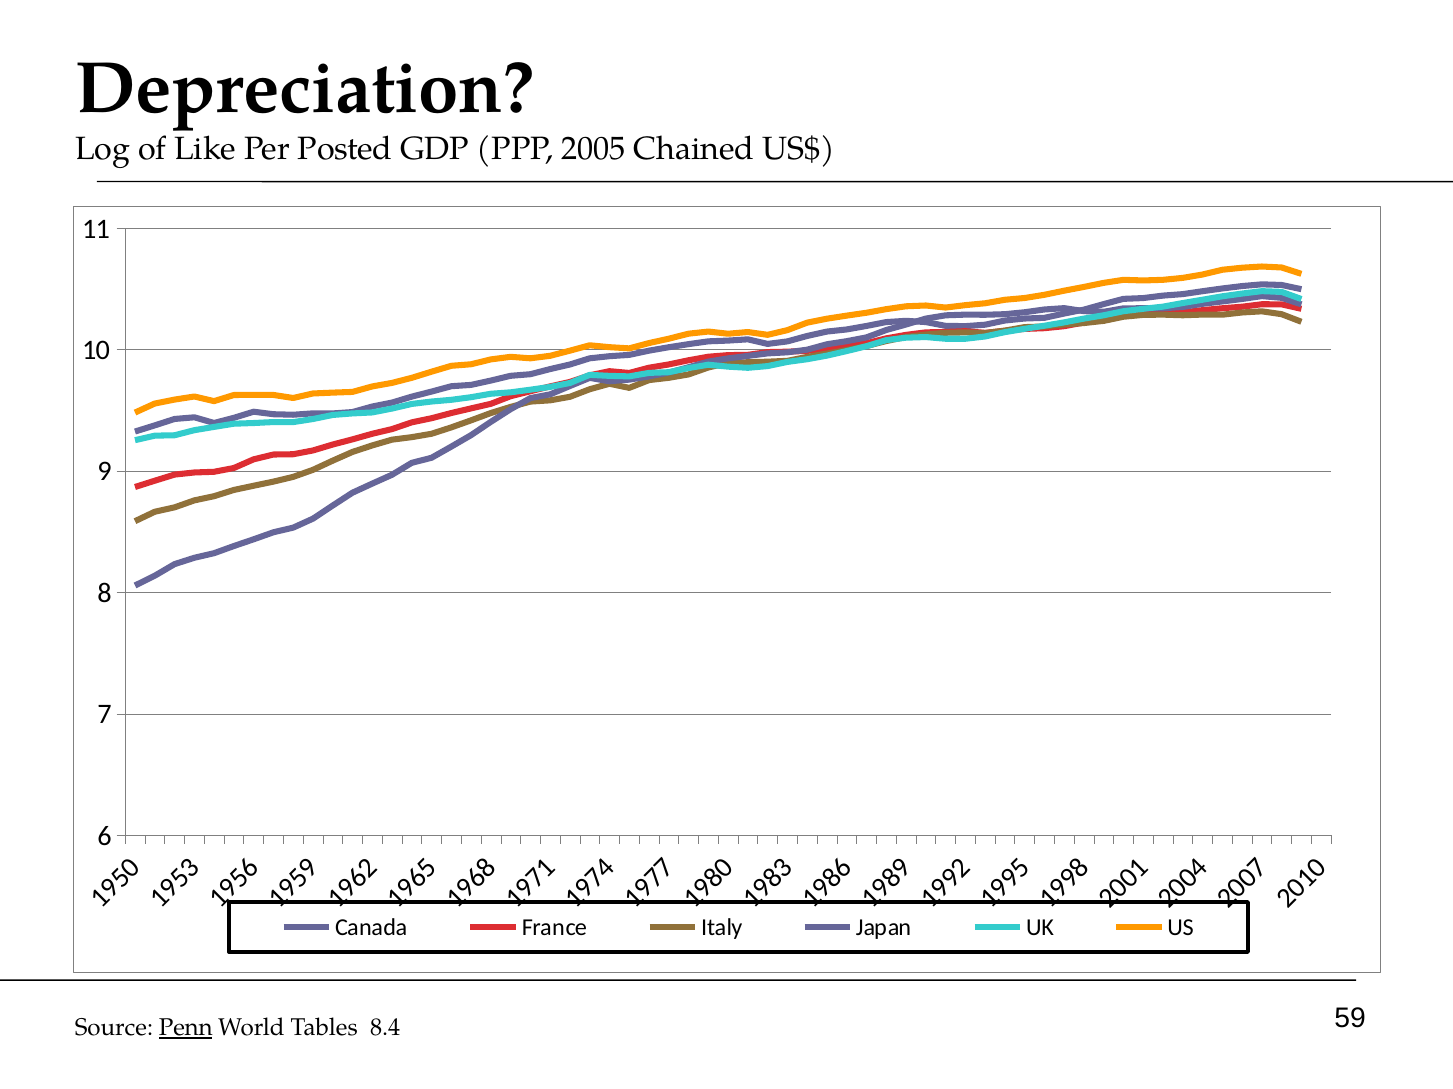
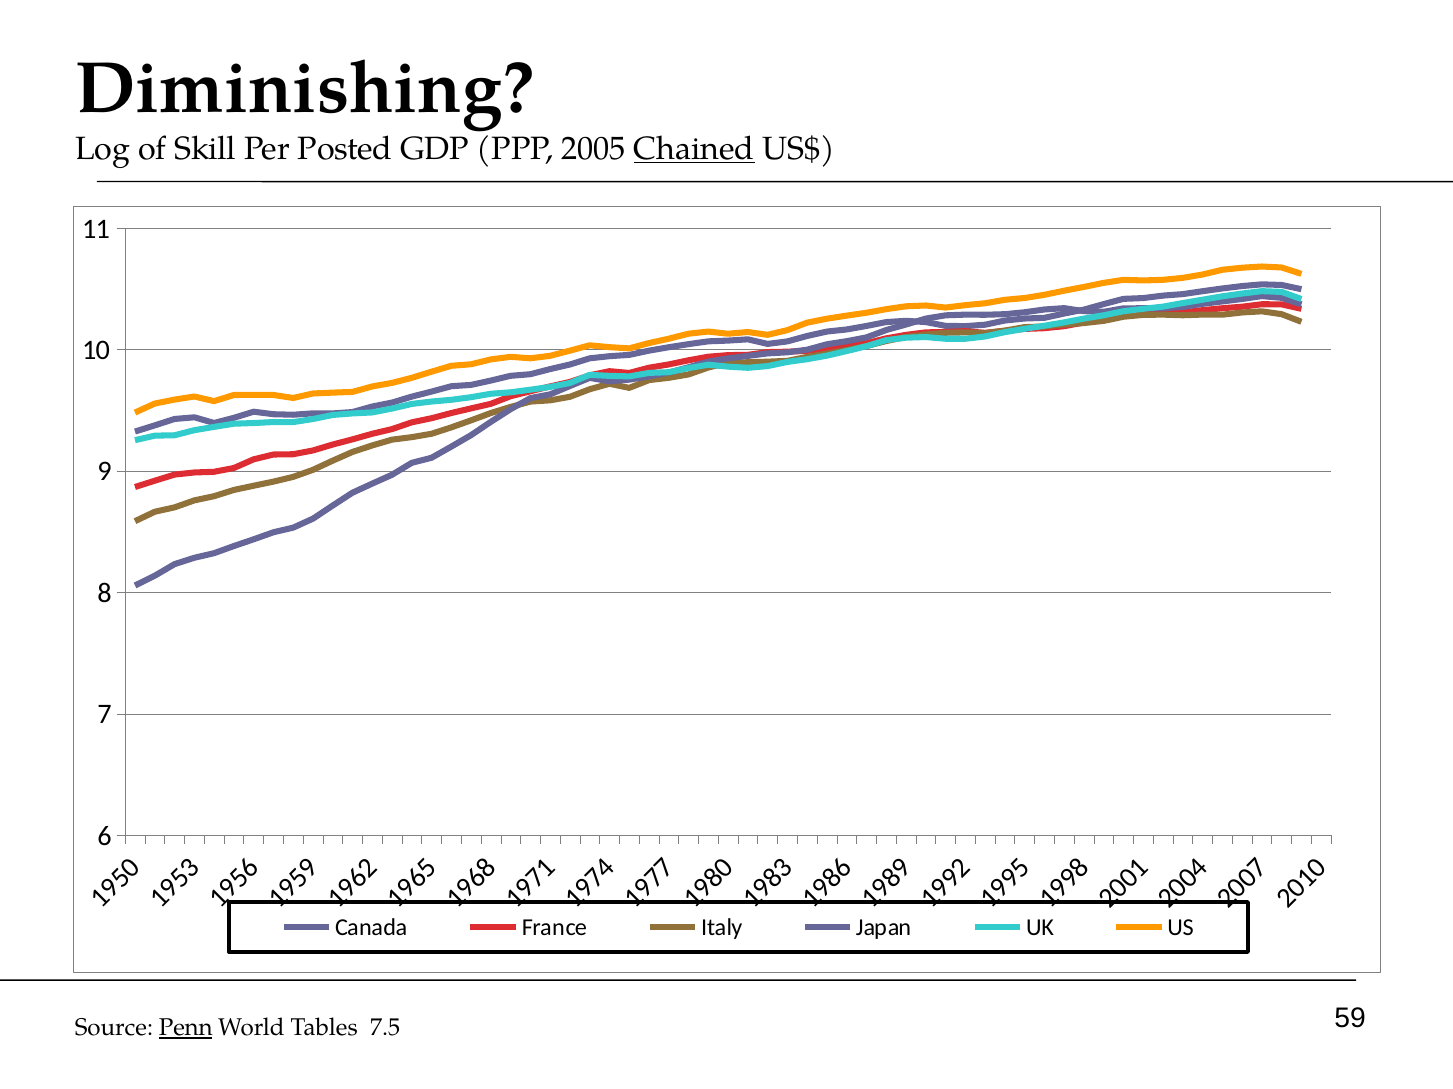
Depreciation: Depreciation -> Diminishing
Like: Like -> Skill
Chained underline: none -> present
8.4: 8.4 -> 7.5
